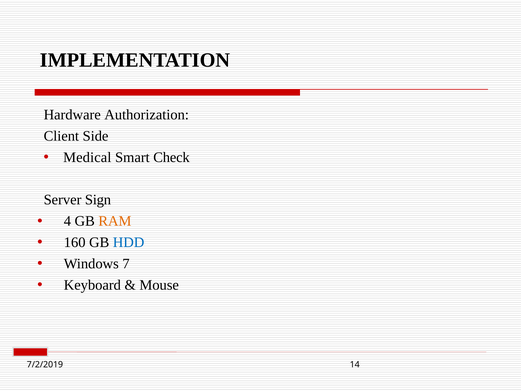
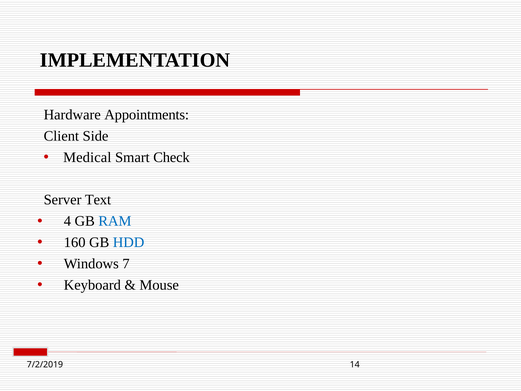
Authorization: Authorization -> Appointments
Sign: Sign -> Text
RAM colour: orange -> blue
